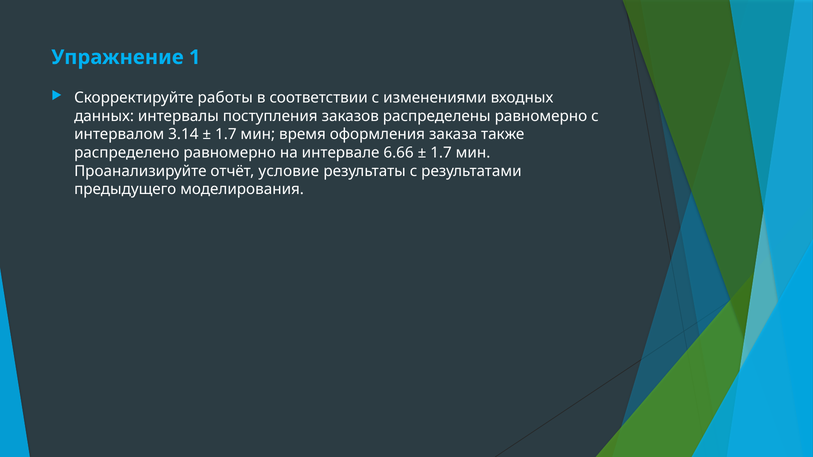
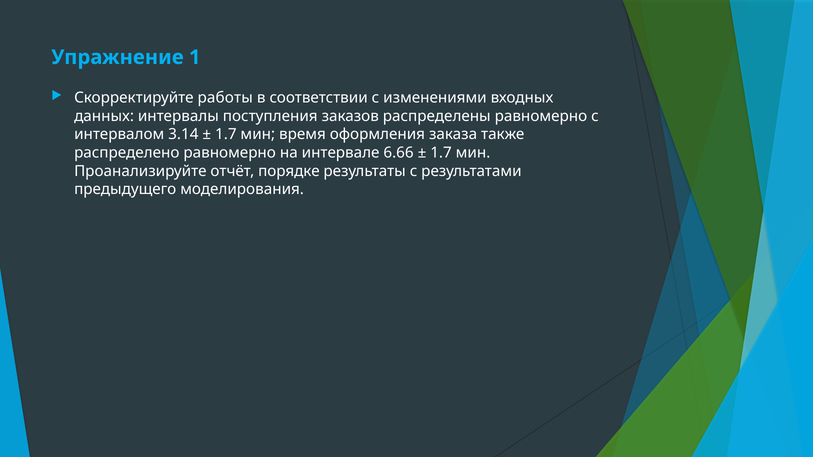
условие: условие -> порядке
